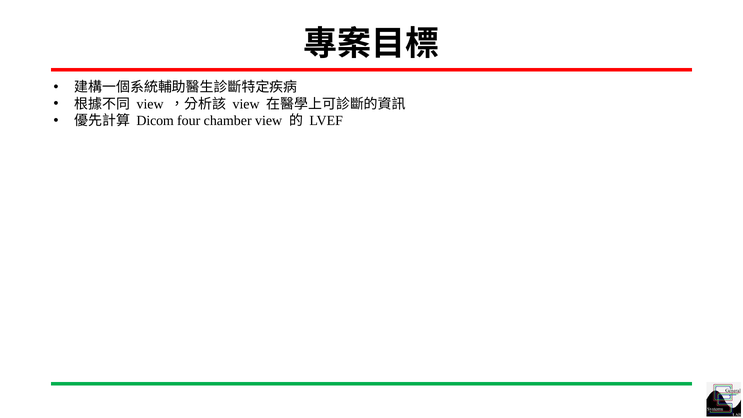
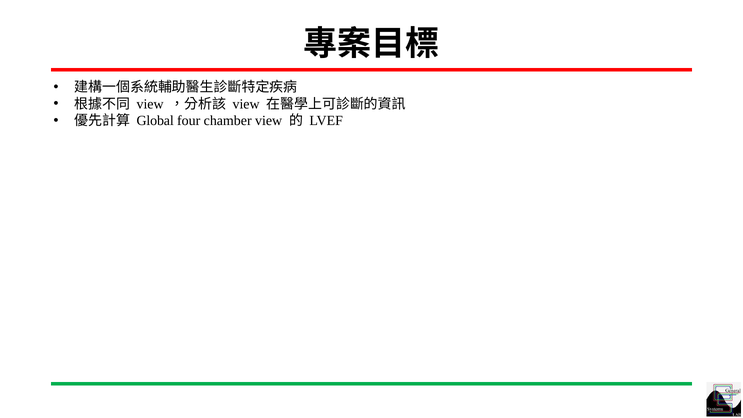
Dicom: Dicom -> Global
